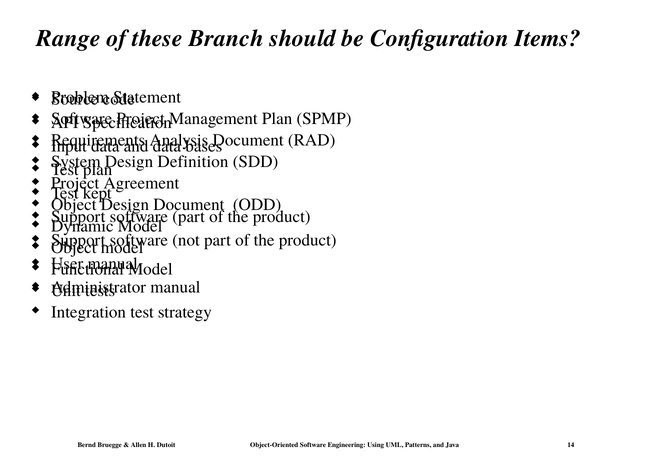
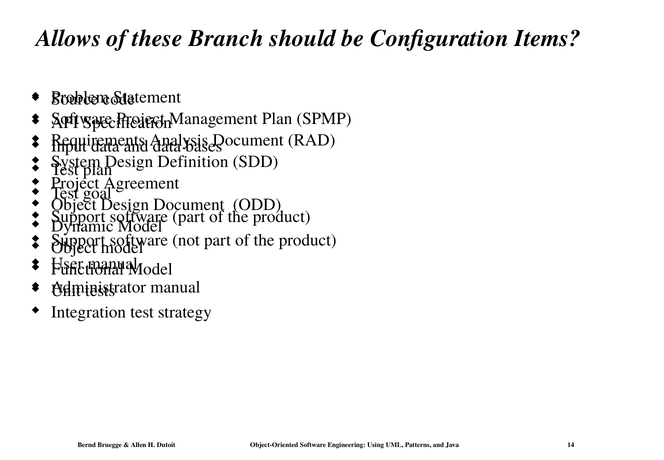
Range: Range -> Allows
kept: kept -> goal
